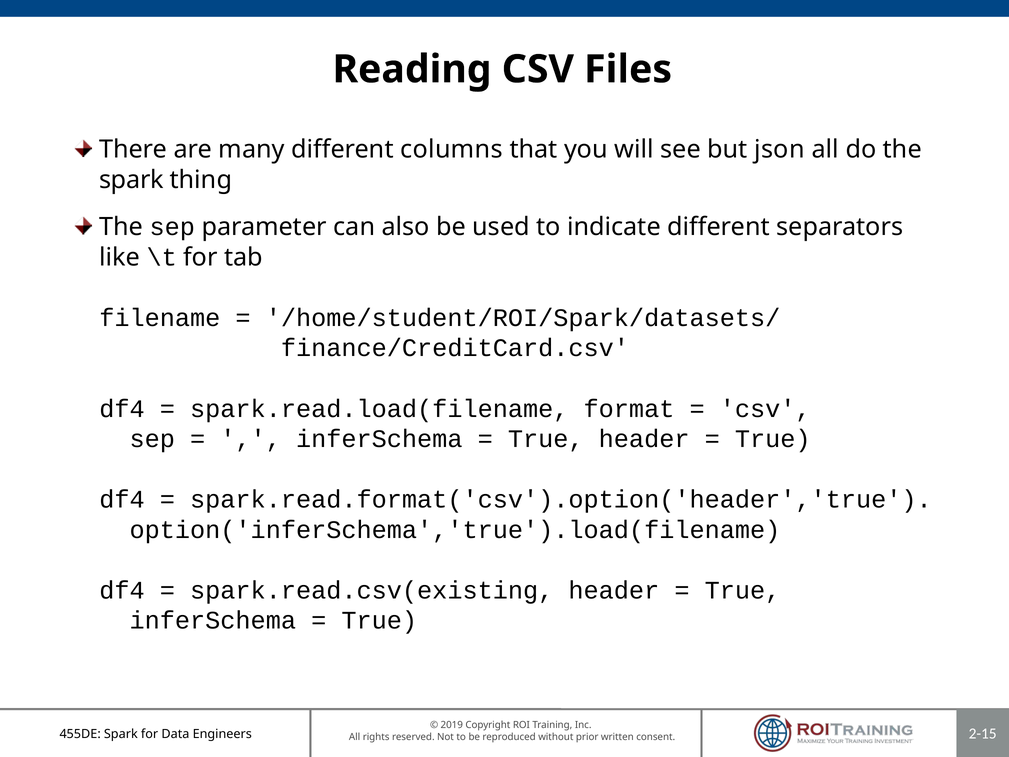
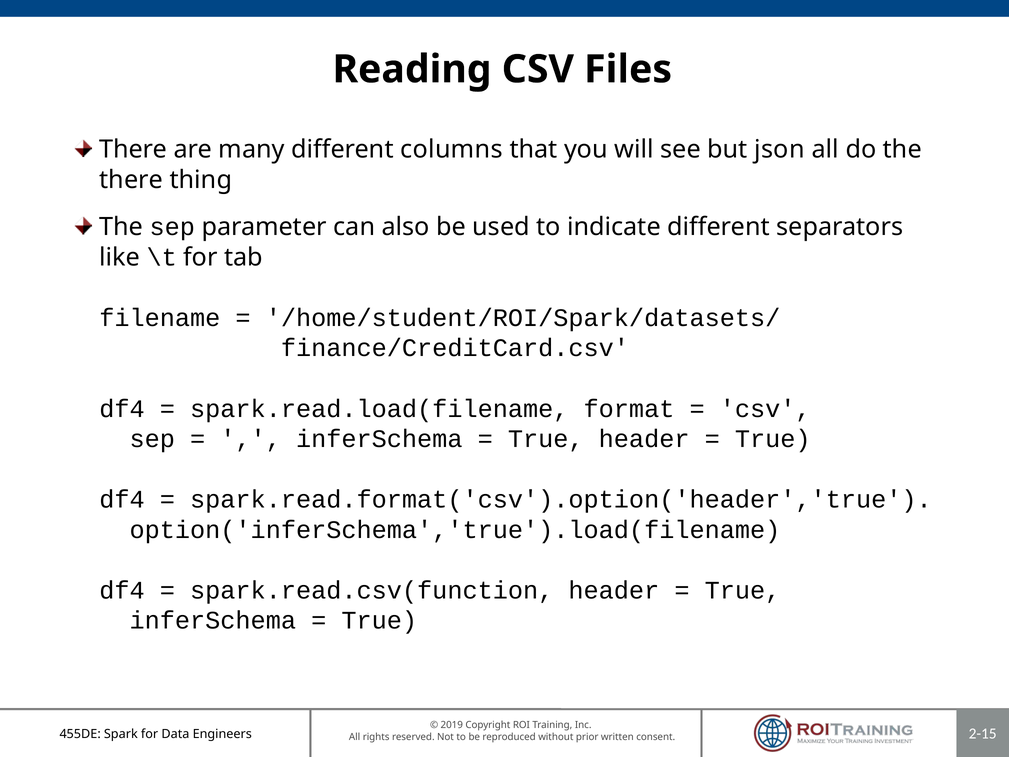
spark at (131, 180): spark -> there
spark.read.csv(existing: spark.read.csv(existing -> spark.read.csv(function
